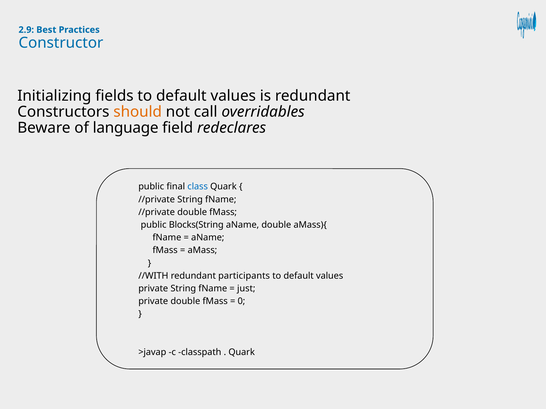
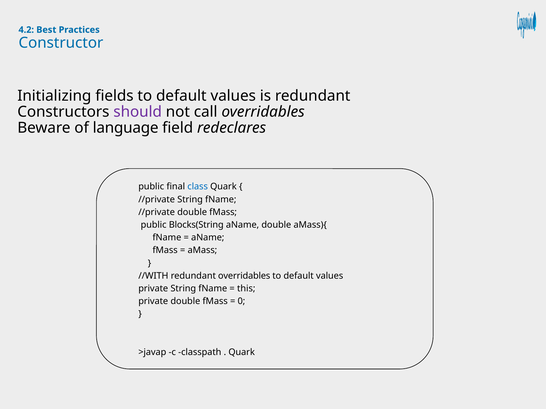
2.9: 2.9 -> 4.2
should colour: orange -> purple
redundant participants: participants -> overridables
just: just -> this
